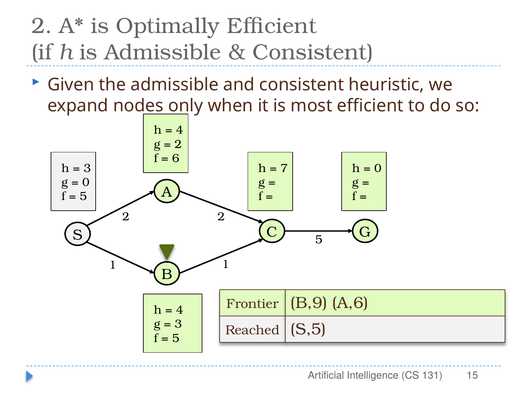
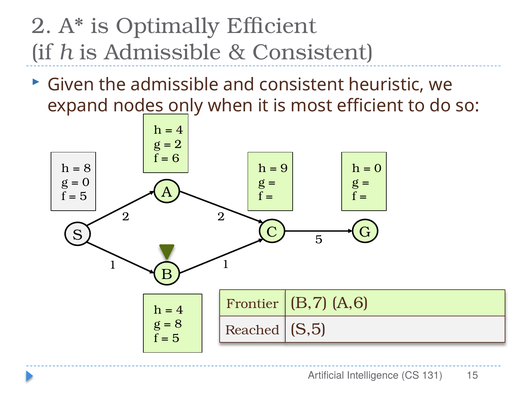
3 at (87, 168): 3 -> 8
7: 7 -> 9
B,9: B,9 -> B,7
3 at (178, 324): 3 -> 8
